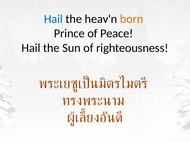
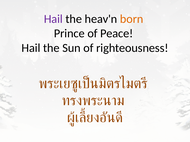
Hail at (53, 19) colour: blue -> purple
